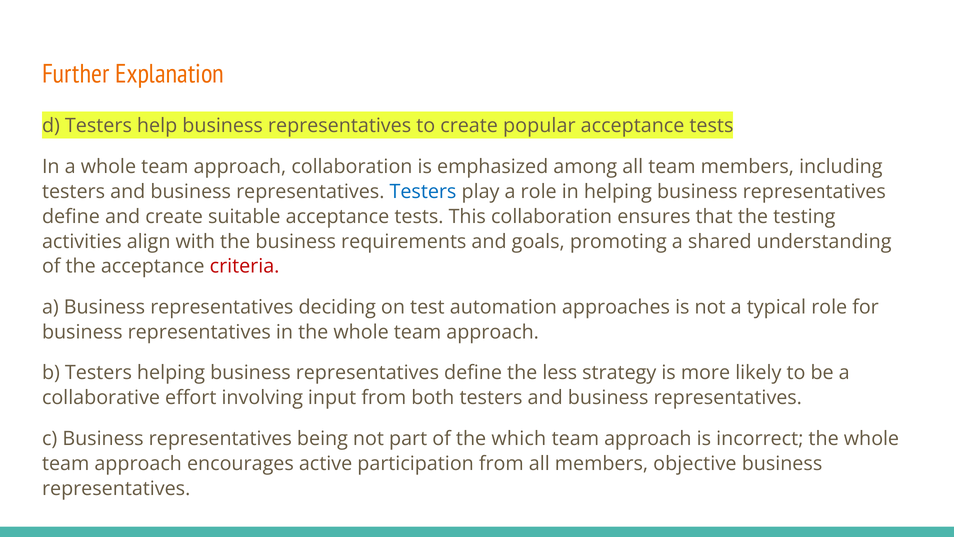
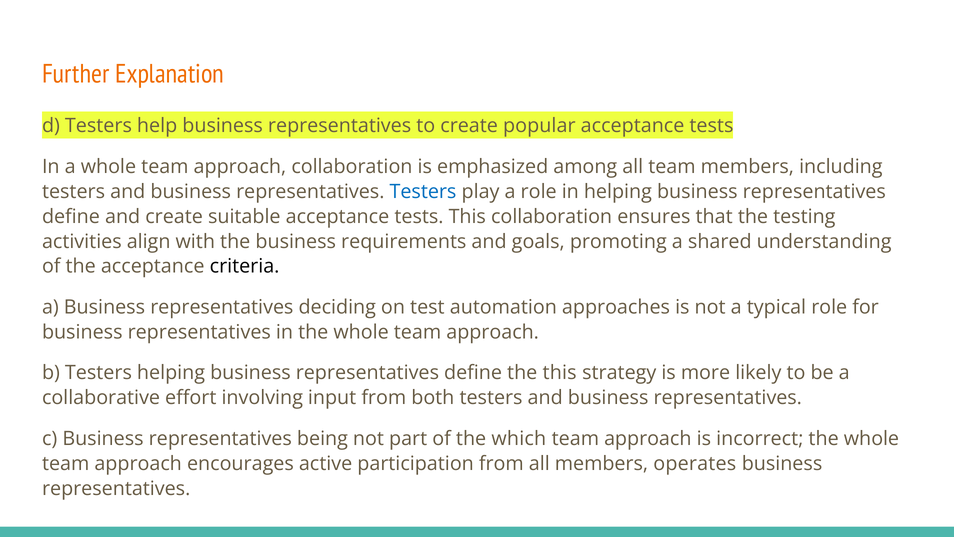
criteria colour: red -> black
the less: less -> this
objective: objective -> operates
